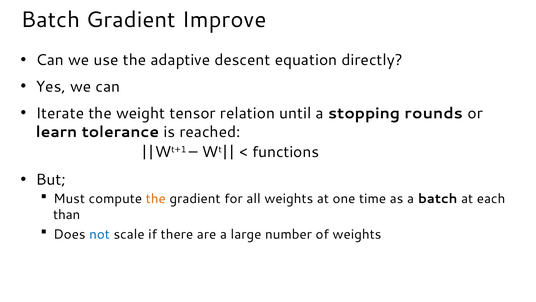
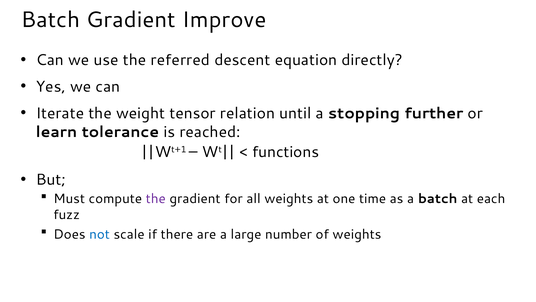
adaptive: adaptive -> referred
rounds: rounds -> further
the at (156, 198) colour: orange -> purple
than: than -> fuzz
